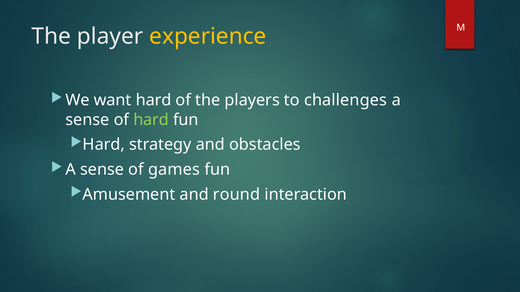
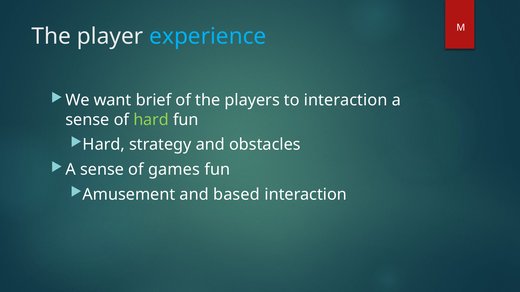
experience colour: yellow -> light blue
want hard: hard -> brief
to challenges: challenges -> interaction
round: round -> based
